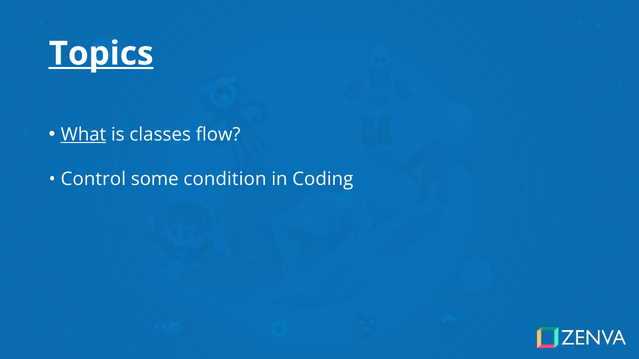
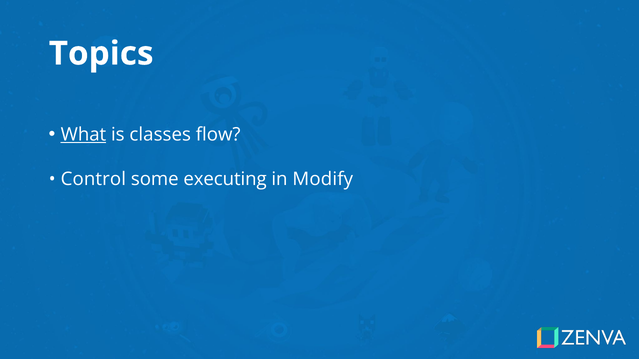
Topics underline: present -> none
condition: condition -> executing
Coding: Coding -> Modify
